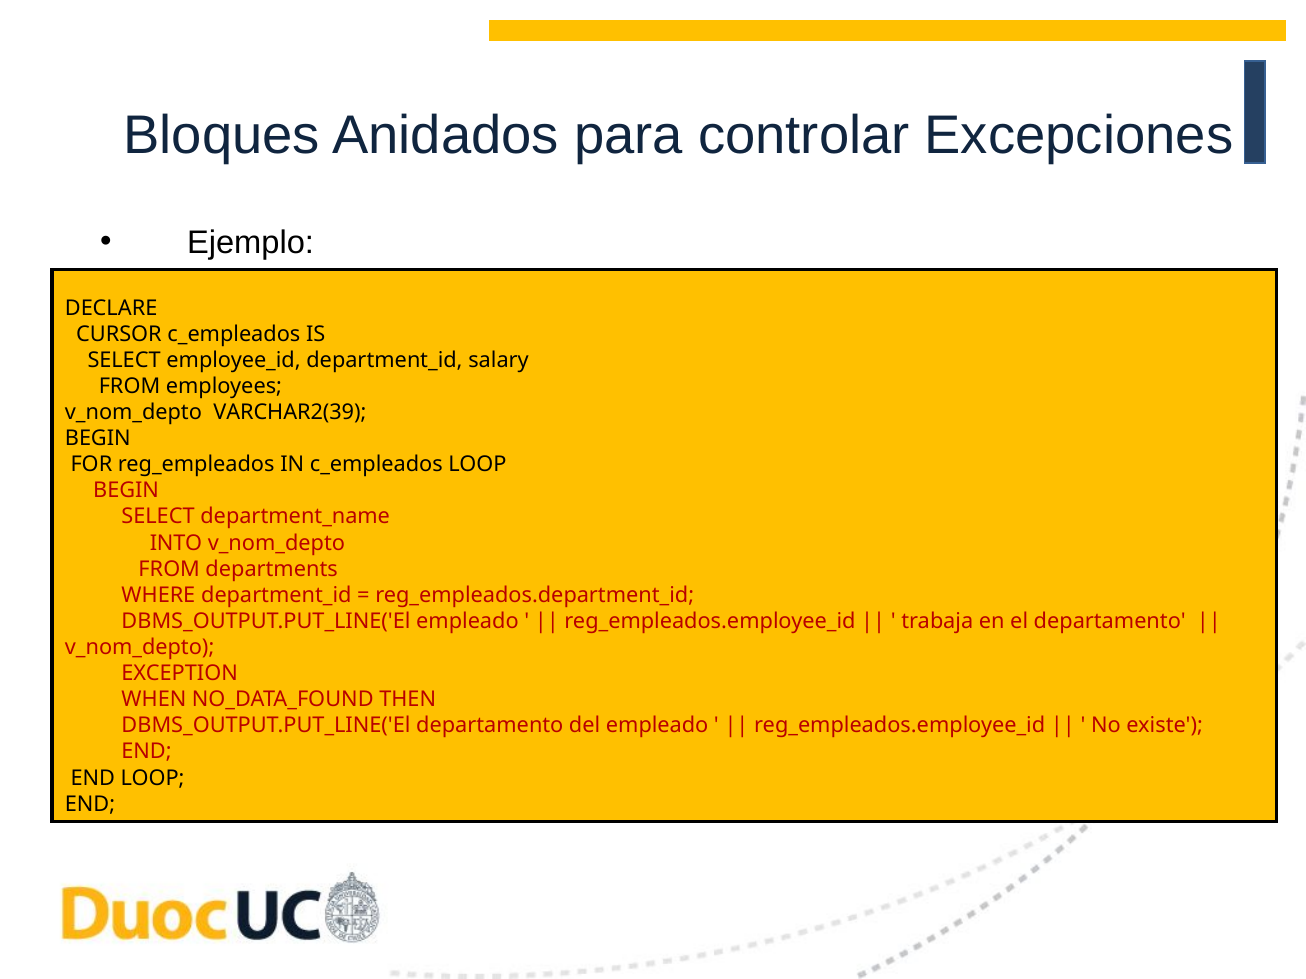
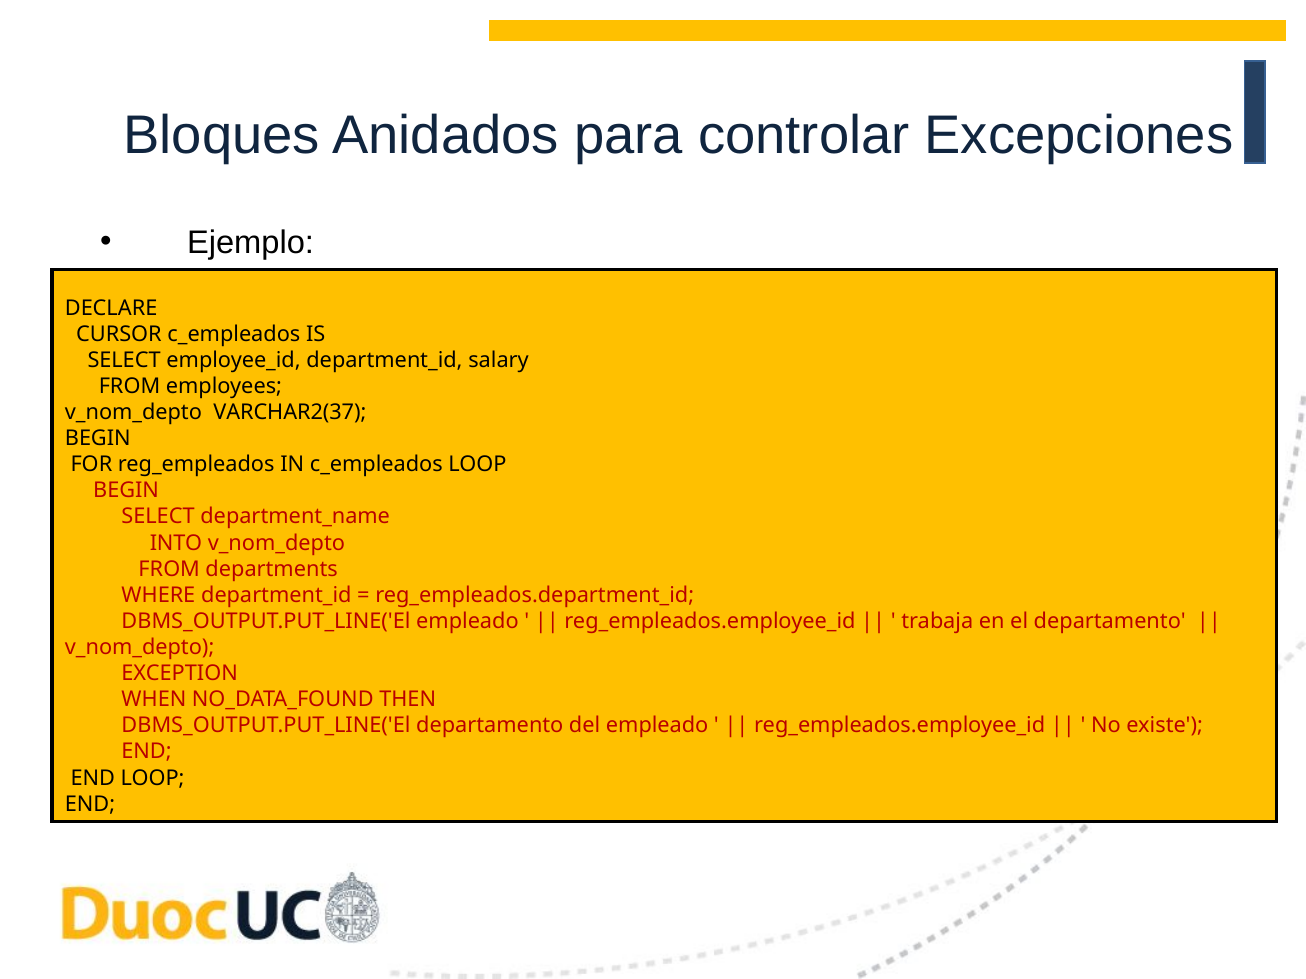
VARCHAR2(39: VARCHAR2(39 -> VARCHAR2(37
